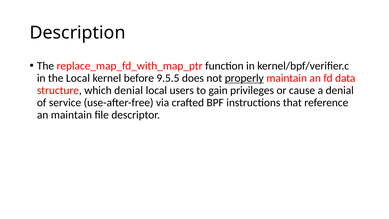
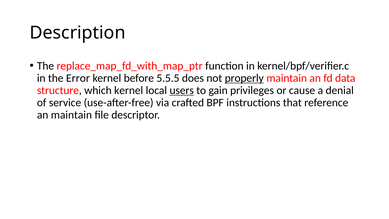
the Local: Local -> Error
9.5.5: 9.5.5 -> 5.5.5
which denial: denial -> kernel
users underline: none -> present
